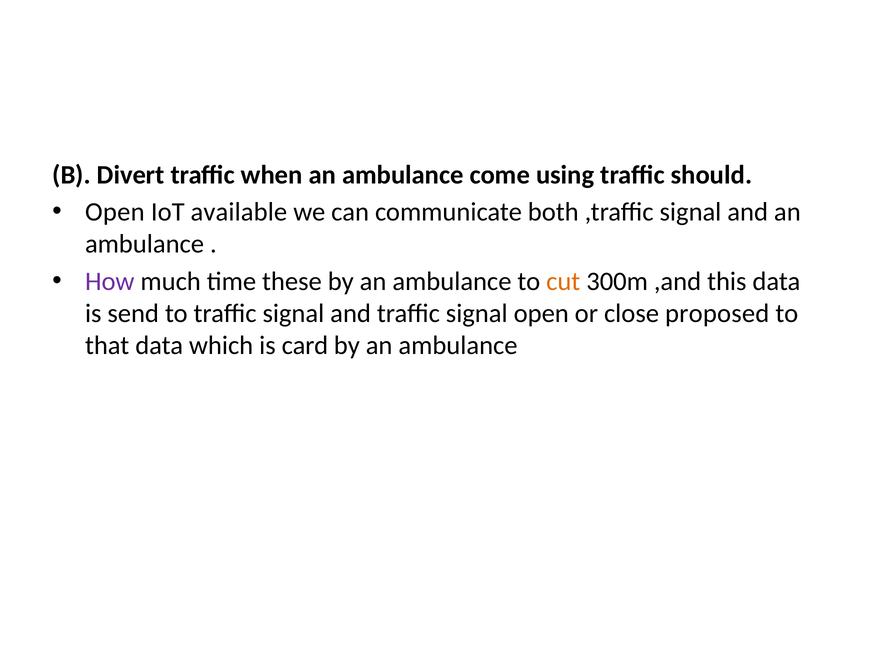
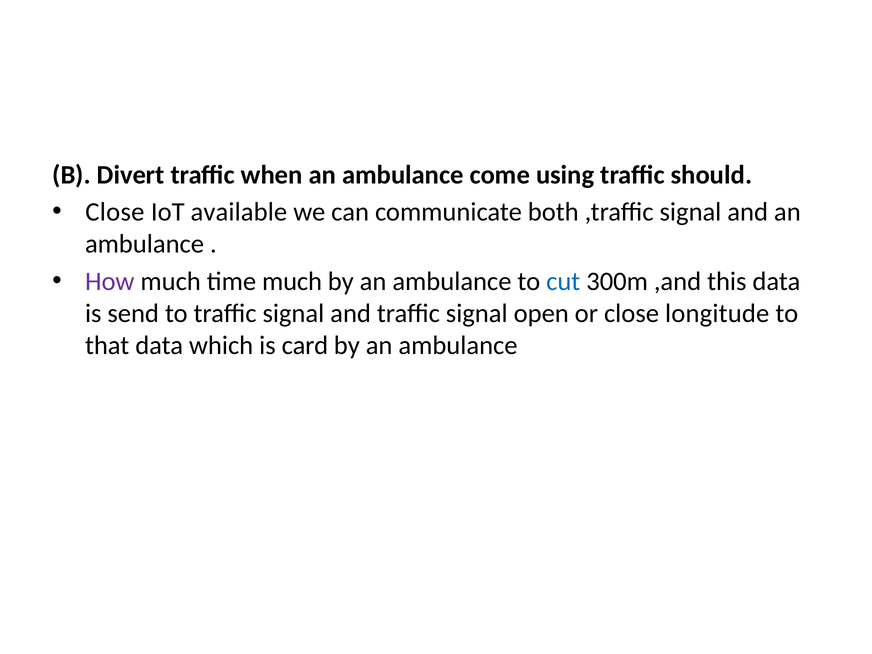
Open at (115, 212): Open -> Close
time these: these -> much
cut colour: orange -> blue
proposed: proposed -> longitude
